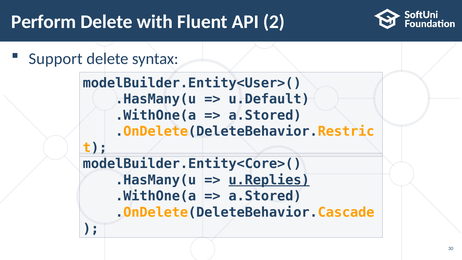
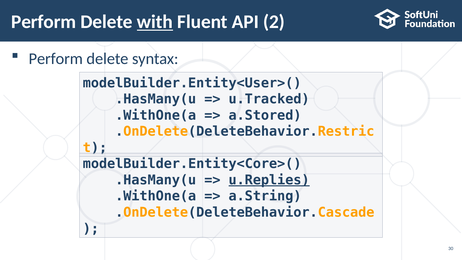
with underline: none -> present
Support at (56, 59): Support -> Perform
u.Default: u.Default -> u.Tracked
a.Stored at (265, 196): a.Stored -> a.String
